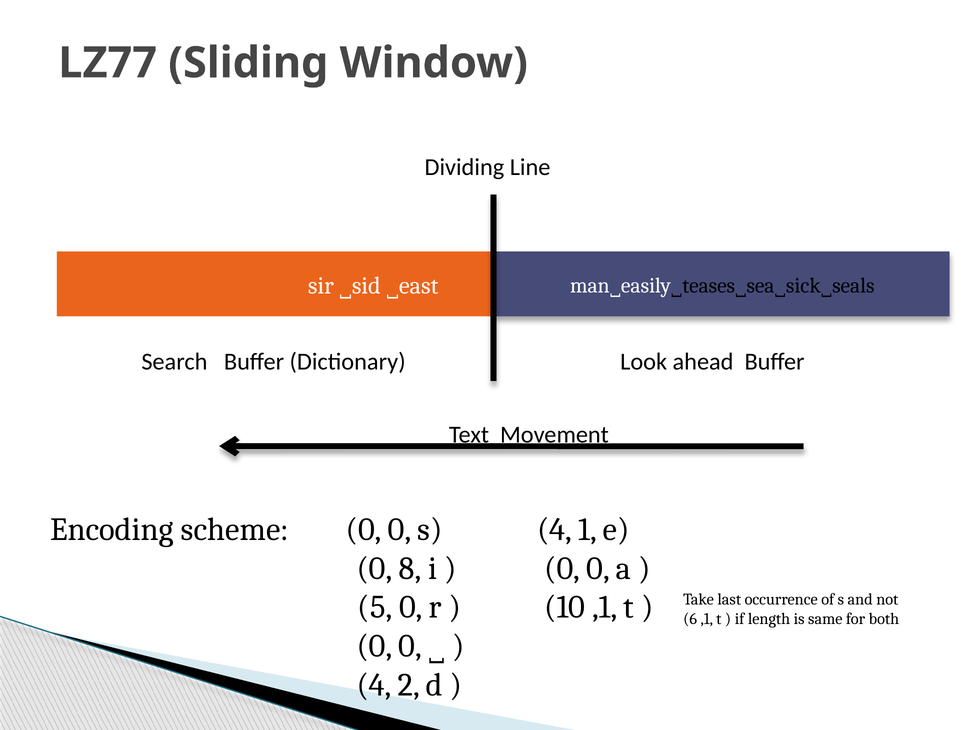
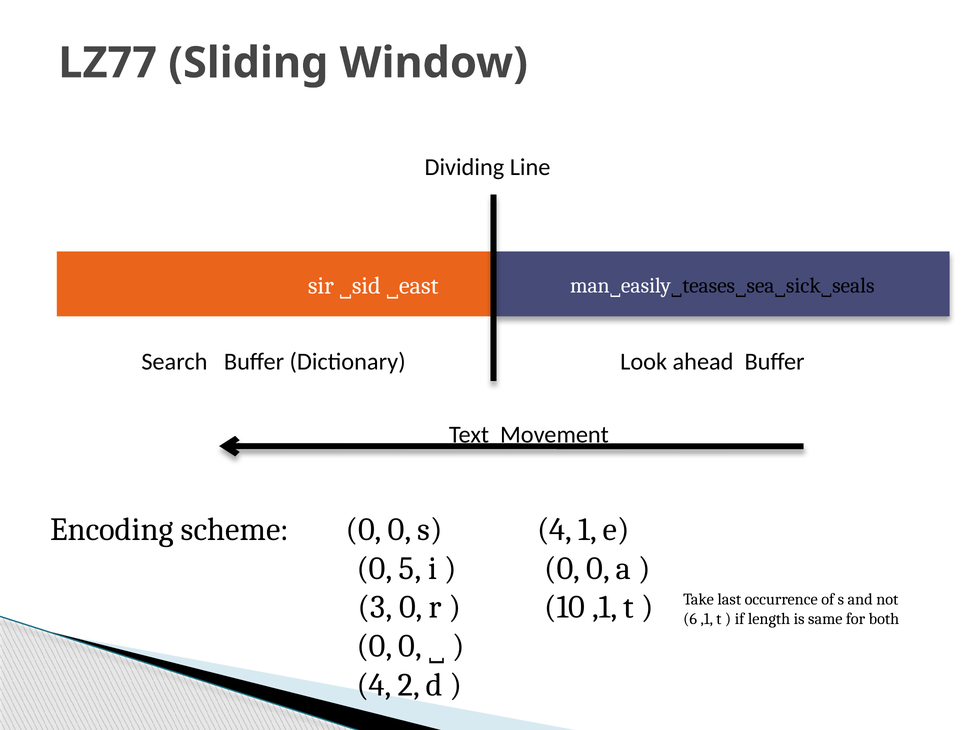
8: 8 -> 5
5: 5 -> 3
